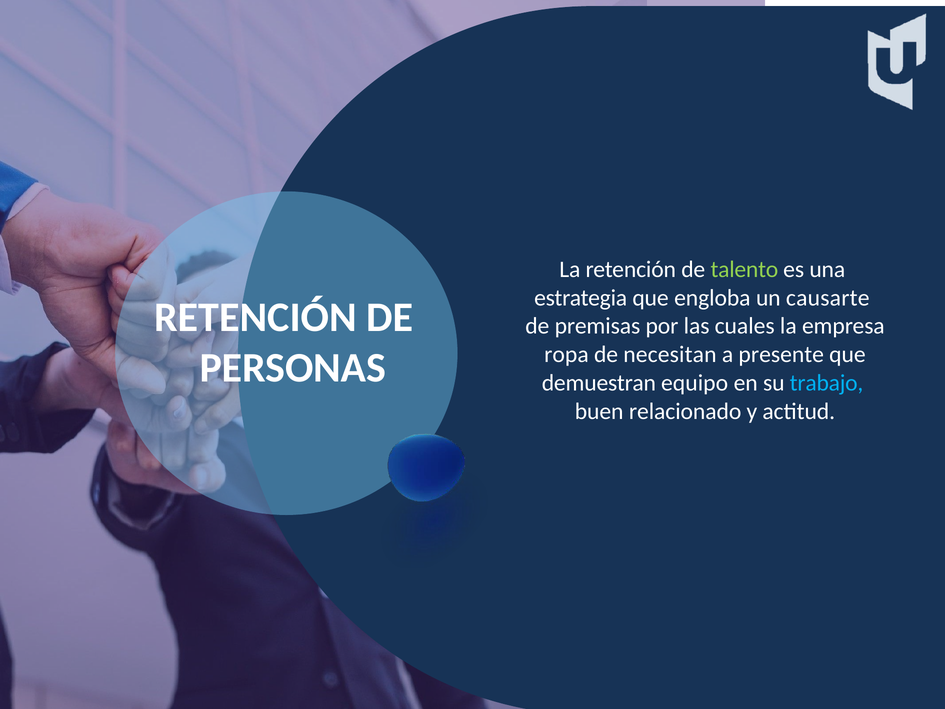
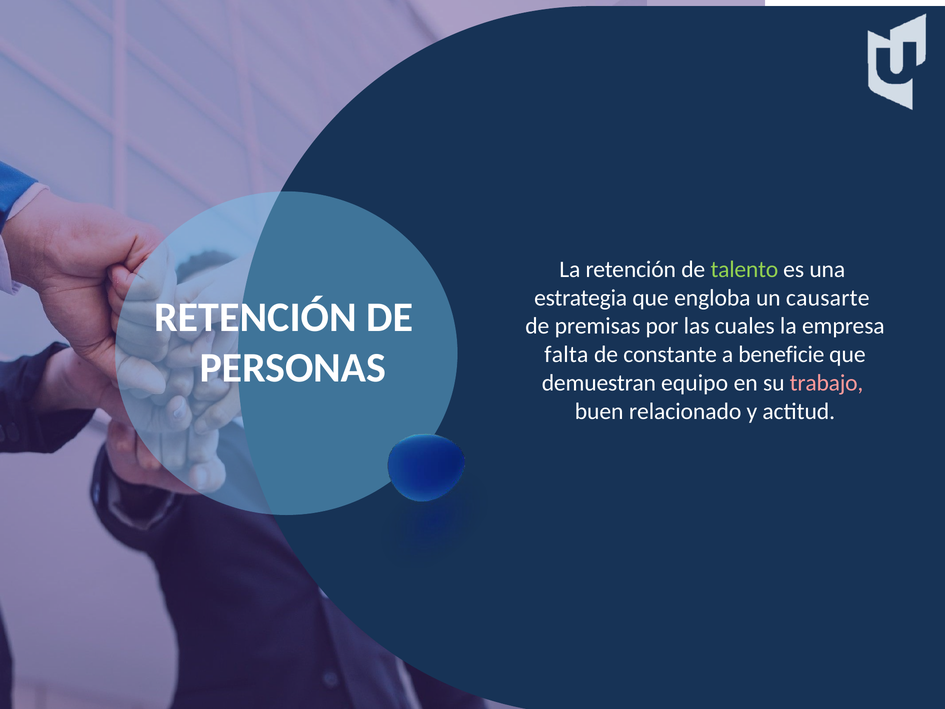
ropa: ropa -> falta
necesitan: necesitan -> constante
presente: presente -> beneficie
trabajo colour: light blue -> pink
